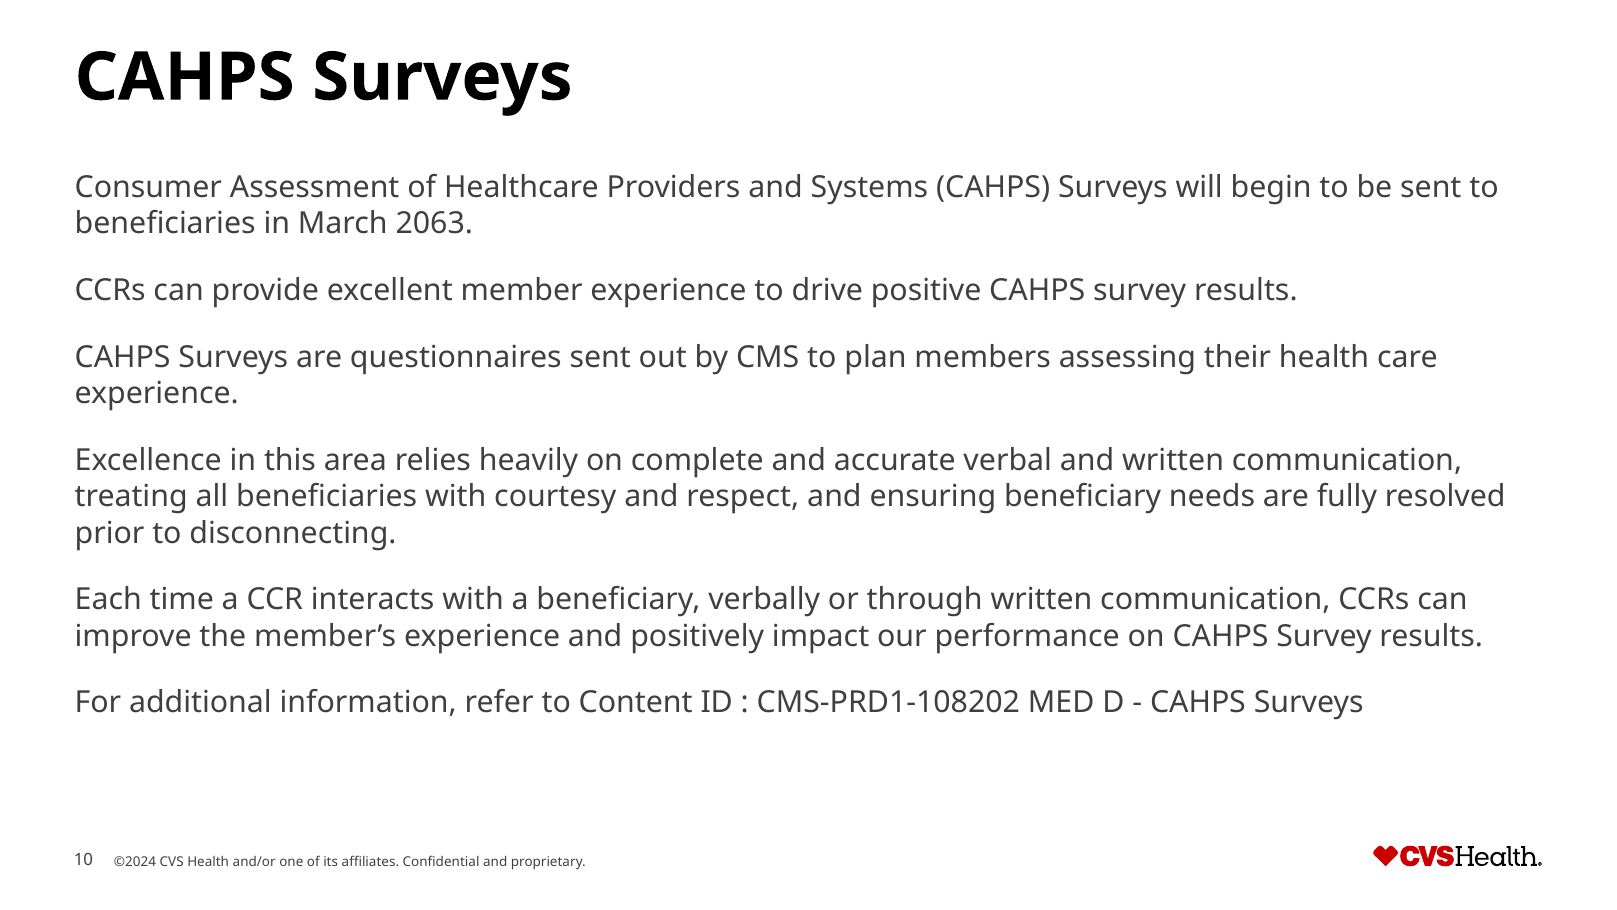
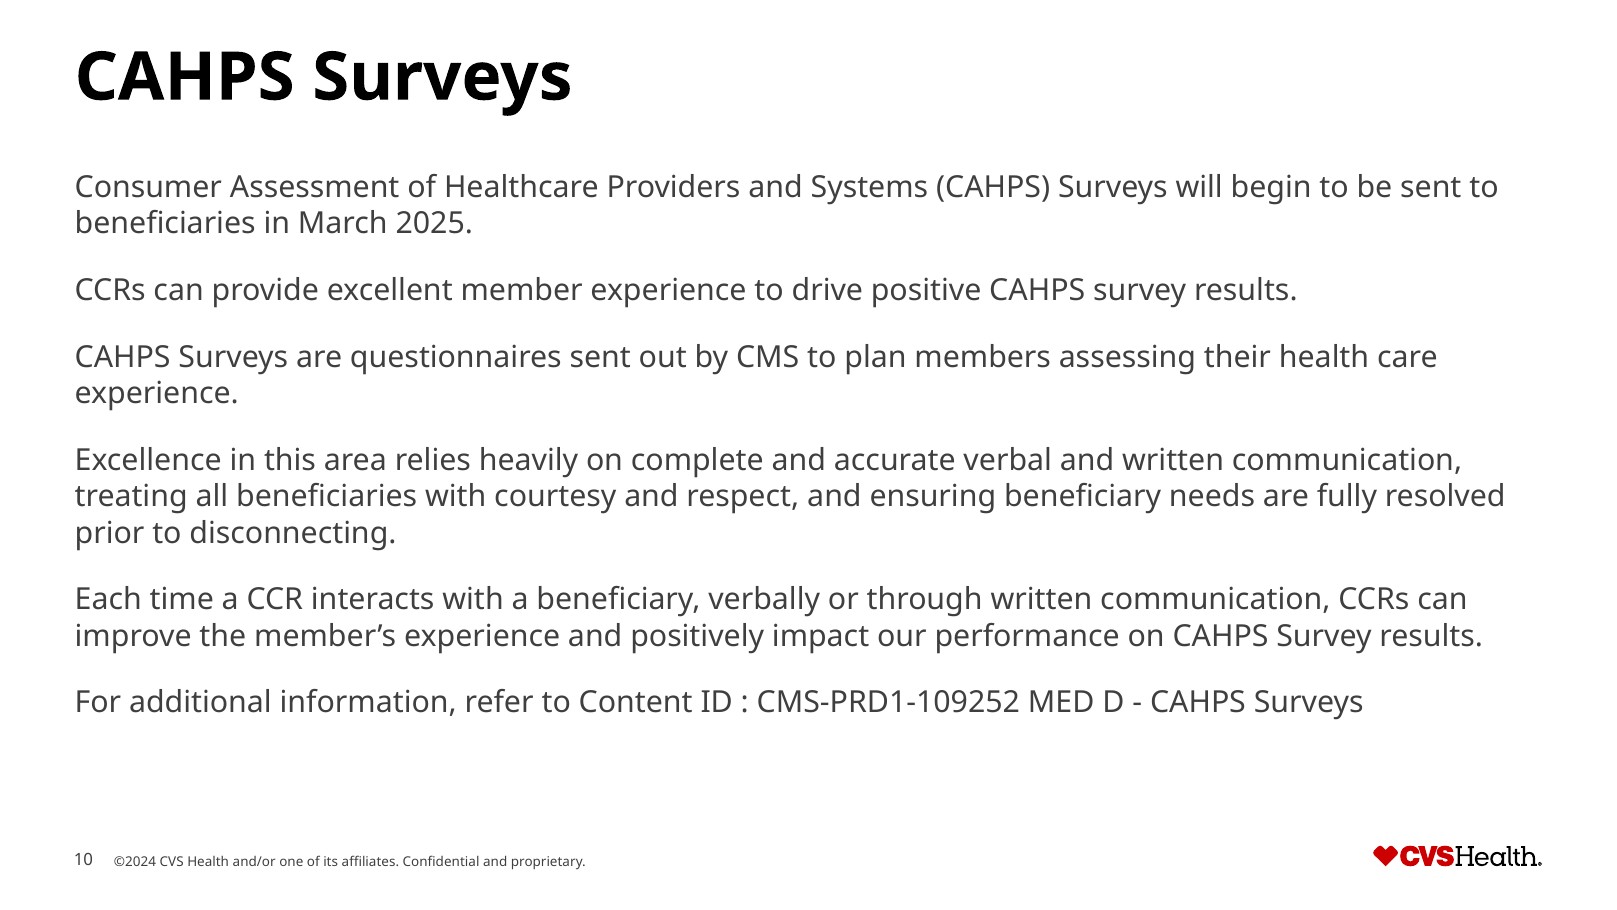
2063: 2063 -> 2025
CMS-PRD1-108202: CMS-PRD1-108202 -> CMS-PRD1-109252
